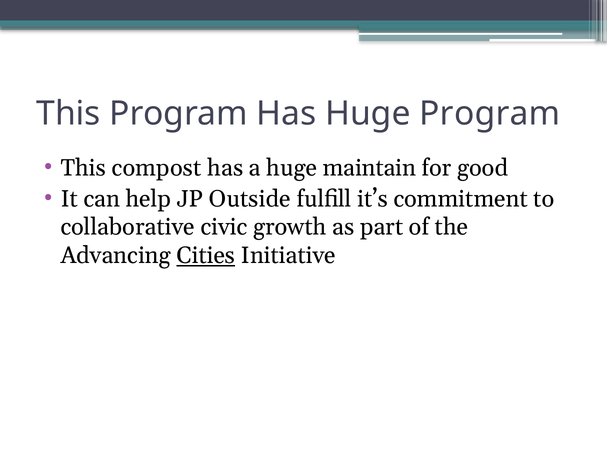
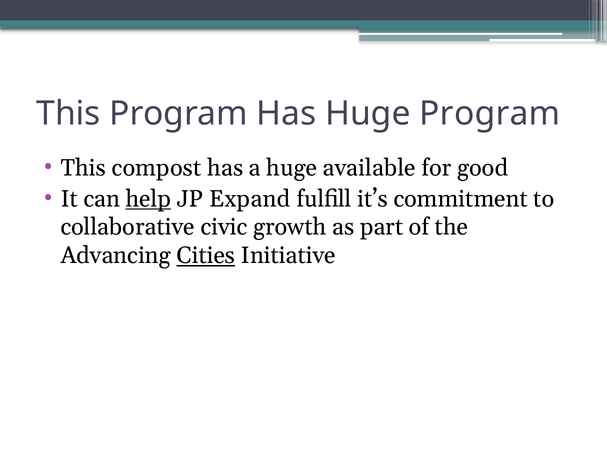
maintain: maintain -> available
help underline: none -> present
Outside: Outside -> Expand
